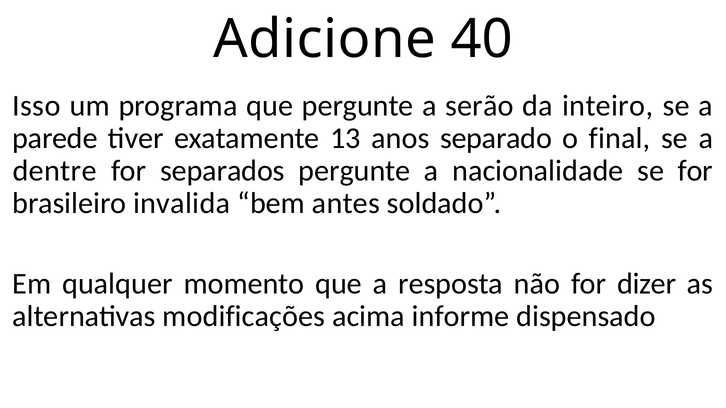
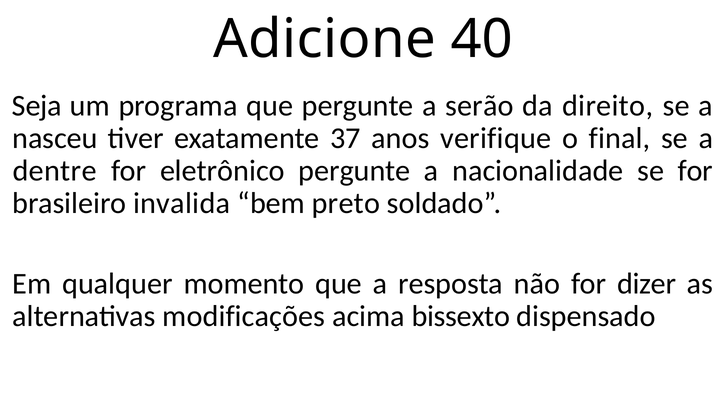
Isso: Isso -> Seja
inteiro: inteiro -> direito
parede: parede -> nasceu
13: 13 -> 37
separado: separado -> verifique
separados: separados -> eletrônico
antes: antes -> preto
informe: informe -> bissexto
